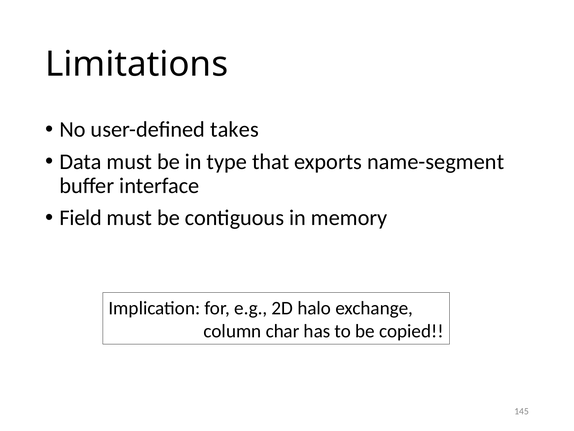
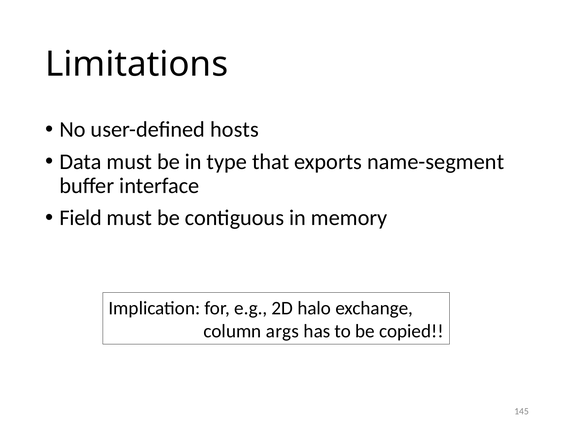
takes: takes -> hosts
char: char -> args
